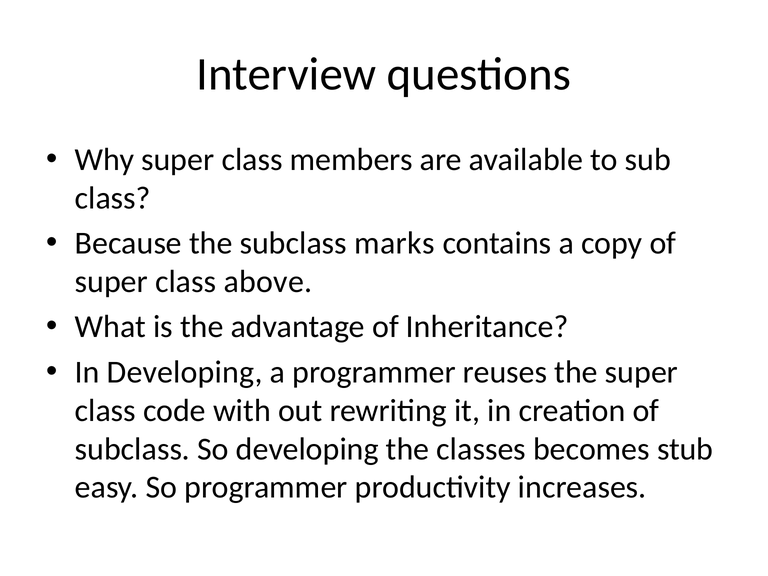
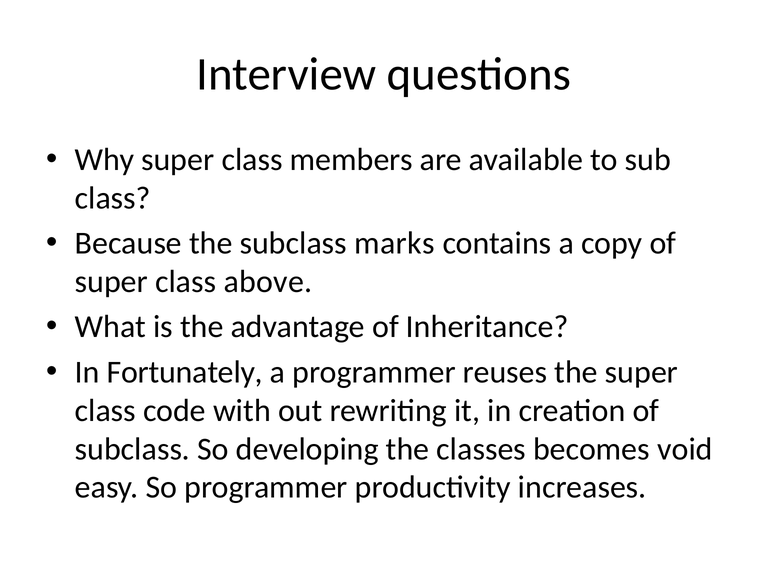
In Developing: Developing -> Fortunately
stub: stub -> void
